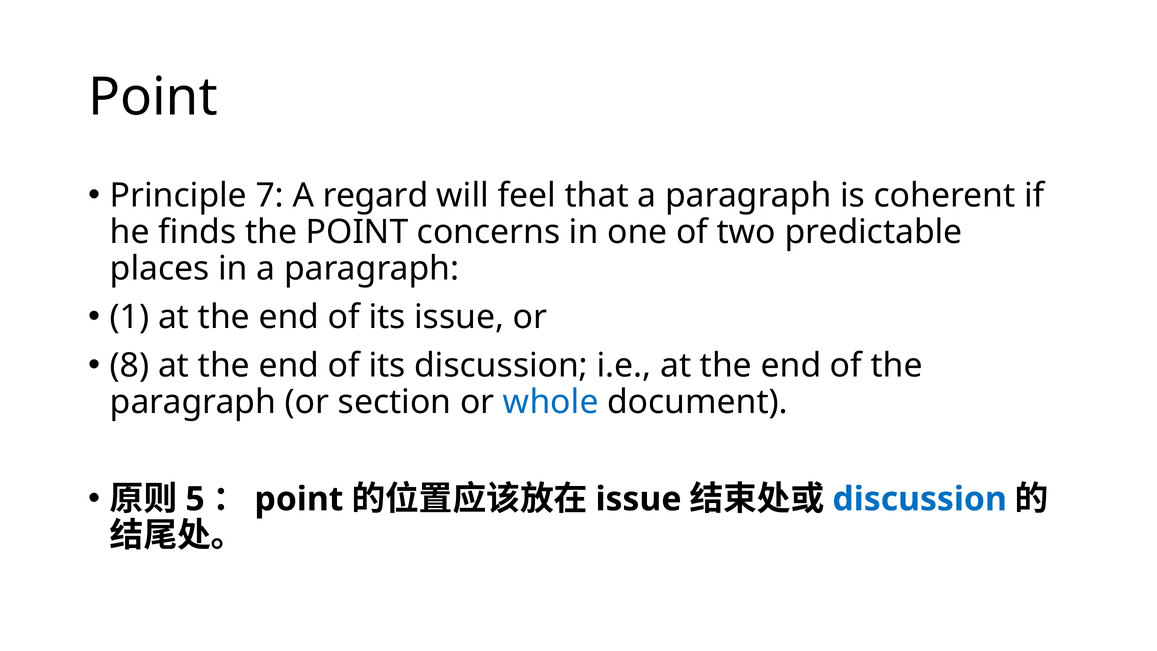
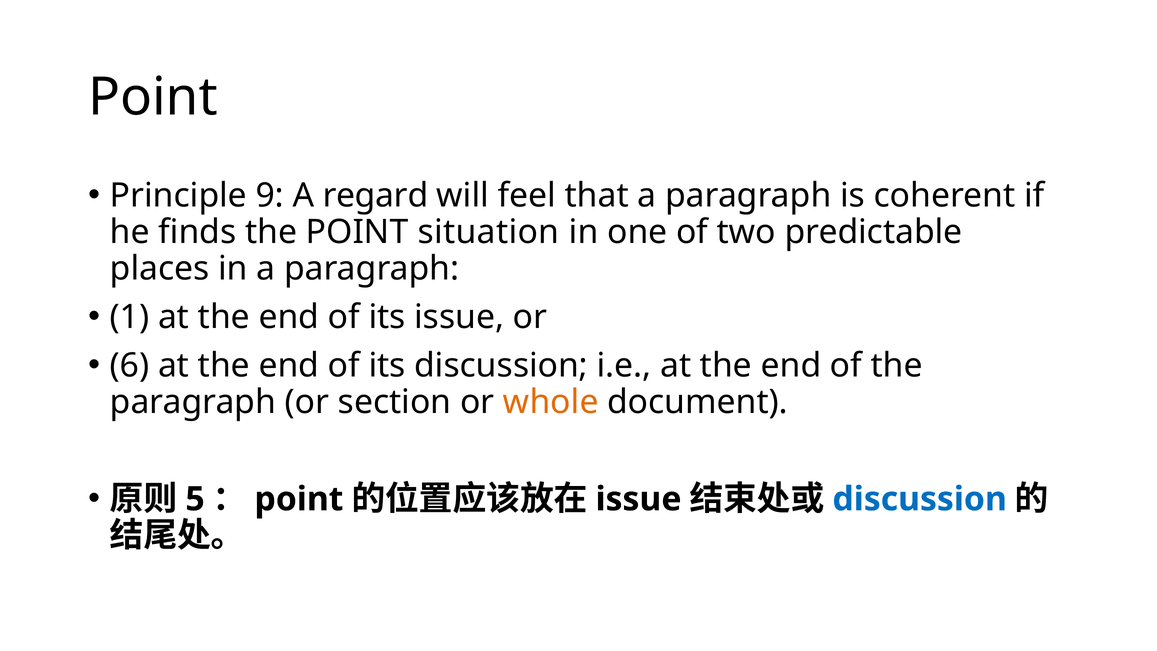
7: 7 -> 9
concerns: concerns -> situation
8: 8 -> 6
whole colour: blue -> orange
